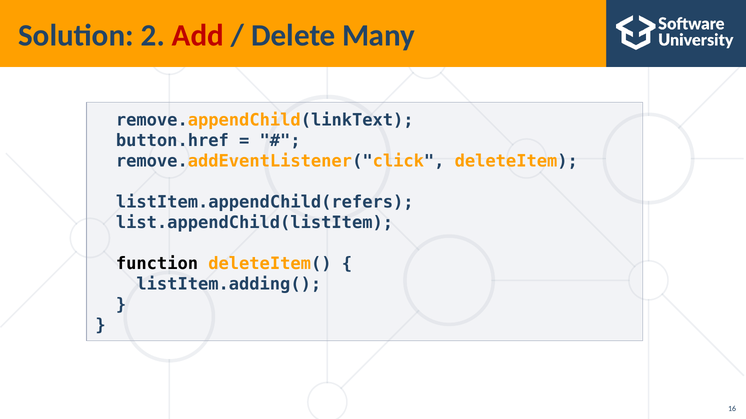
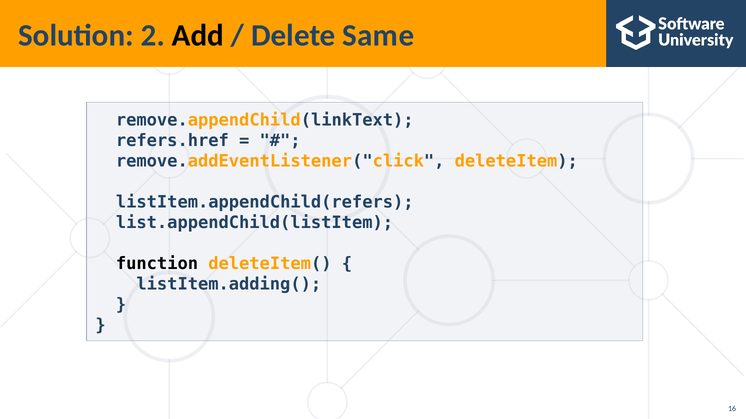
Add colour: red -> black
Many: Many -> Same
button.href: button.href -> refers.href
